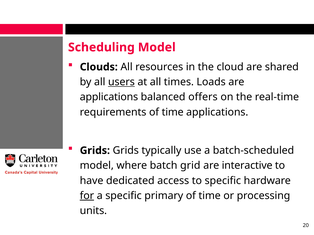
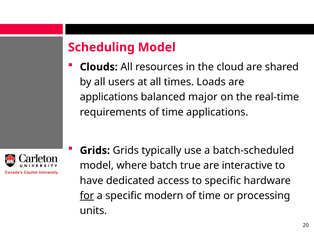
users underline: present -> none
offers: offers -> major
grid: grid -> true
primary: primary -> modern
